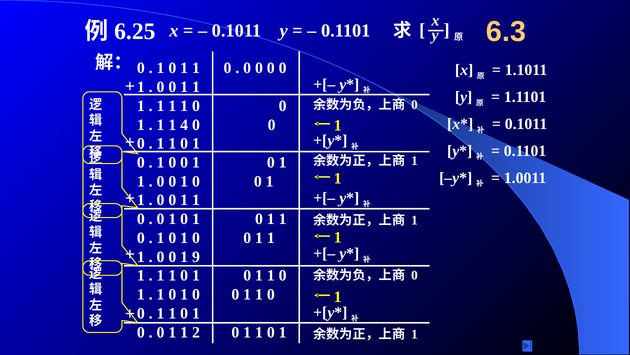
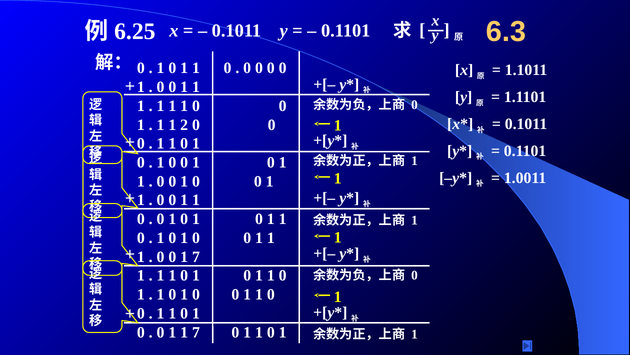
4: 4 -> 2
0 1 9: 9 -> 7
1 1 2: 2 -> 7
